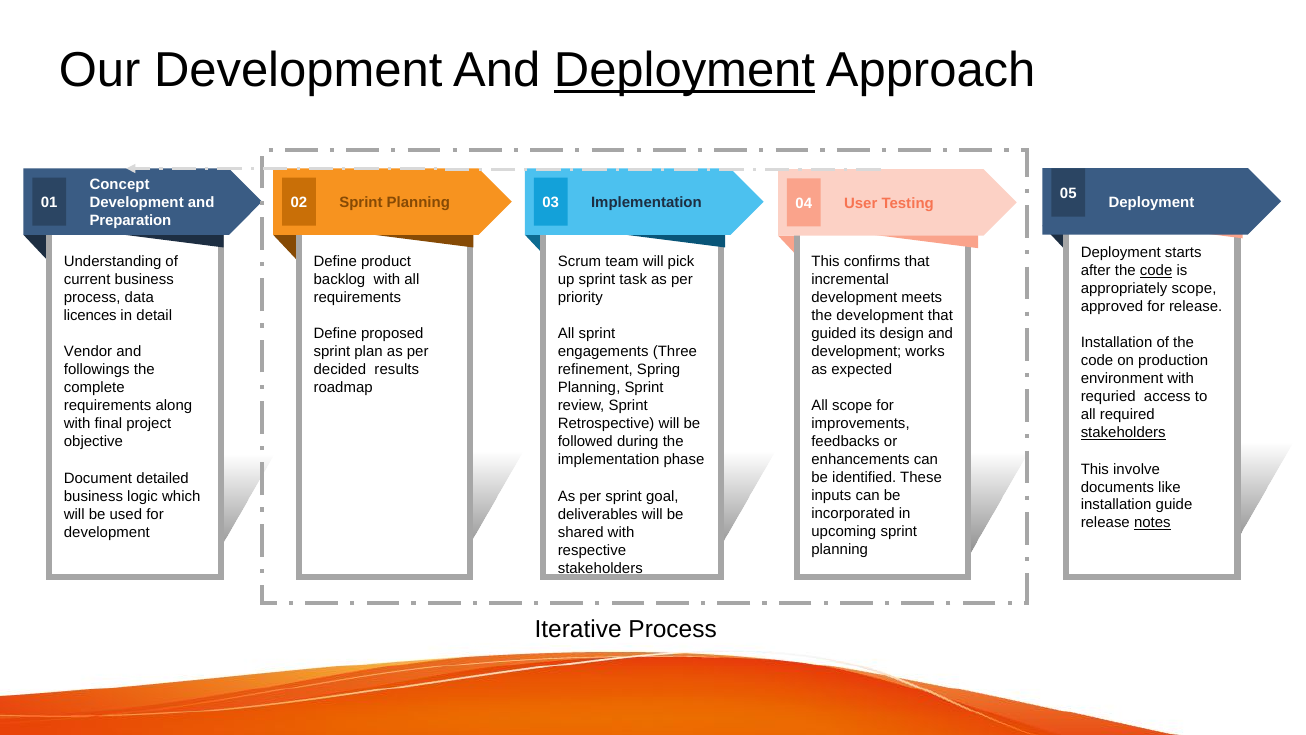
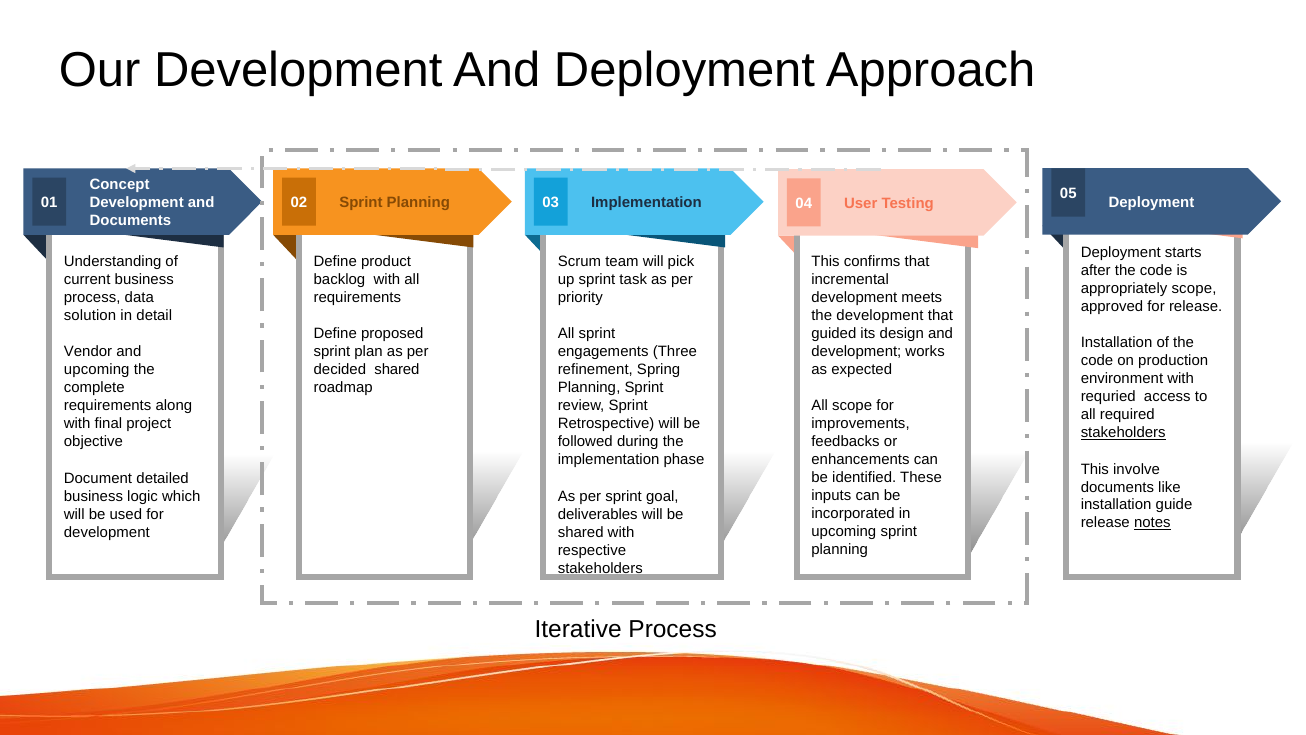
Deployment at (684, 70) underline: present -> none
Preparation at (130, 221): Preparation -> Documents
code at (1156, 270) underline: present -> none
licences: licences -> solution
followings at (97, 370): followings -> upcoming
decided results: results -> shared
